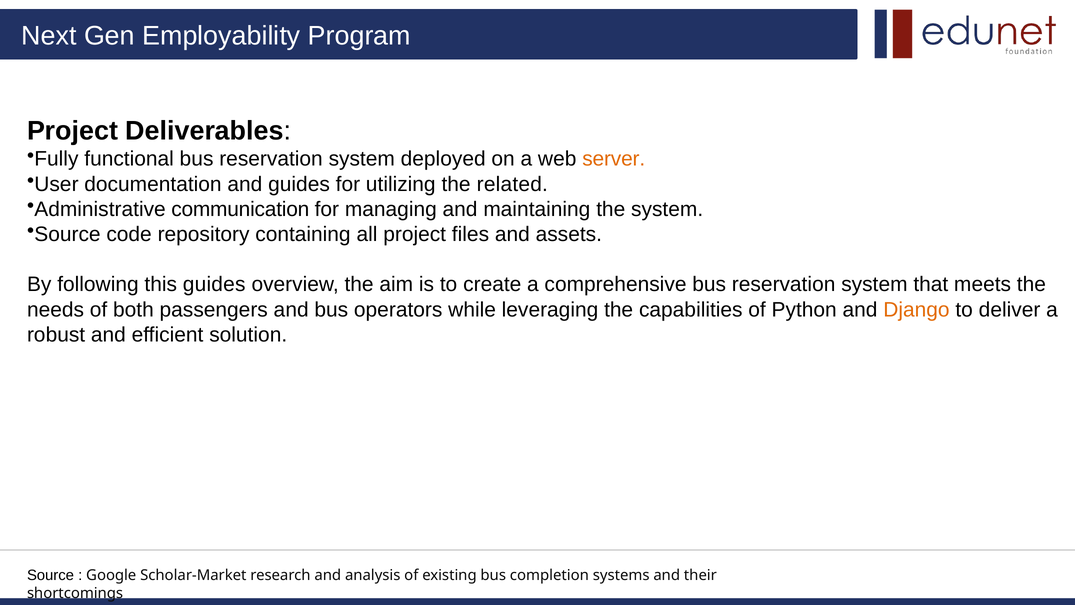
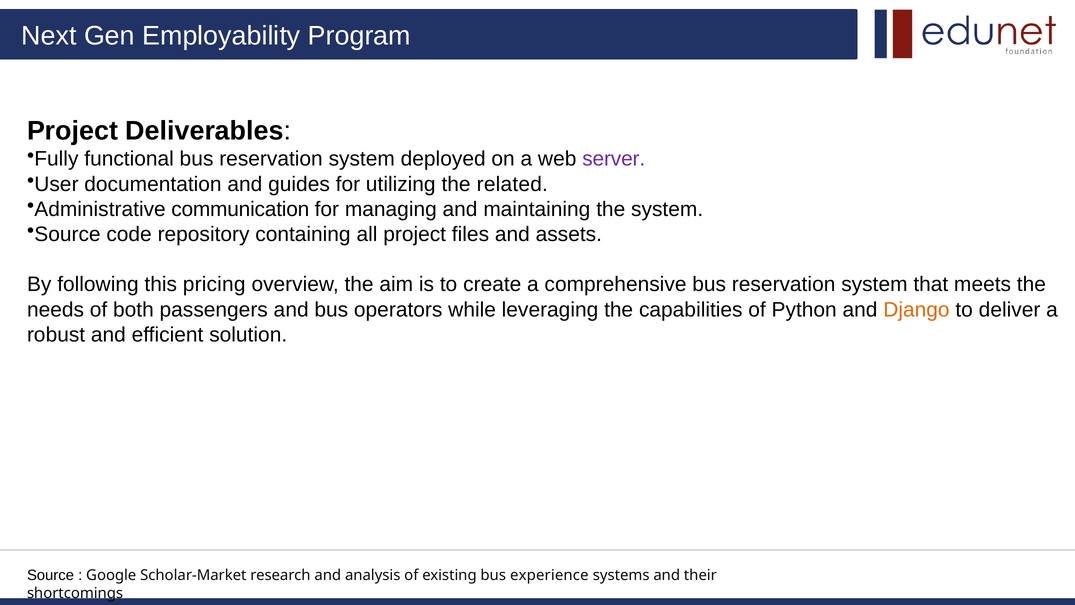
server colour: orange -> purple
this guides: guides -> pricing
completion: completion -> experience
